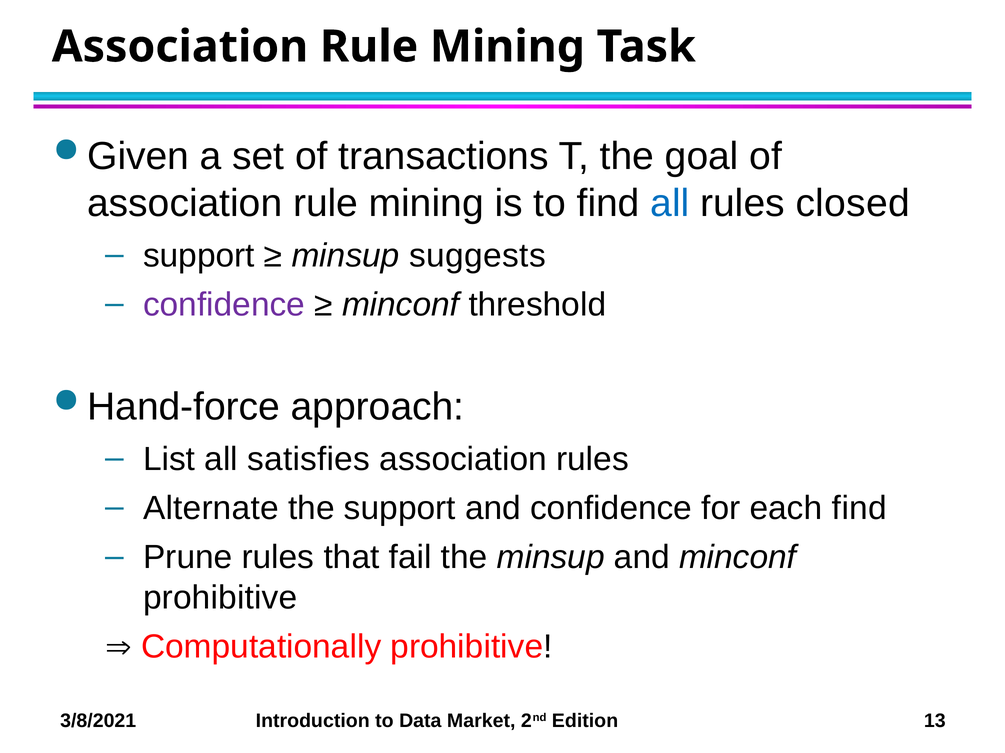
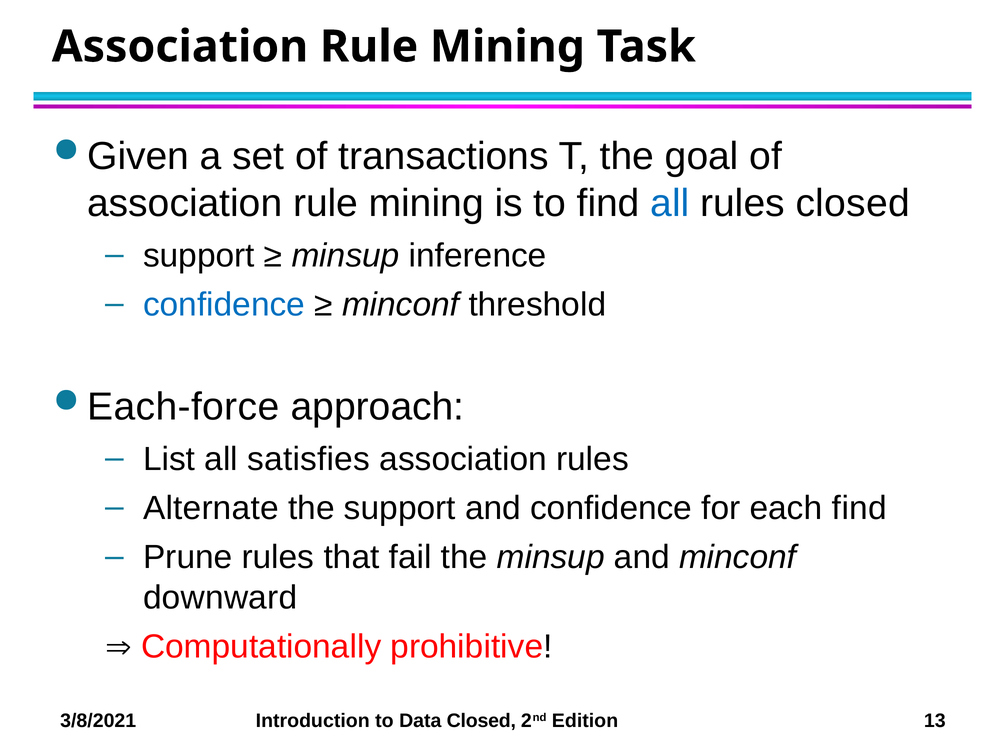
suggests: suggests -> inference
confidence at (224, 305) colour: purple -> blue
Hand-force: Hand-force -> Each-force
prohibitive at (220, 598): prohibitive -> downward
Market at (481, 722): Market -> Closed
